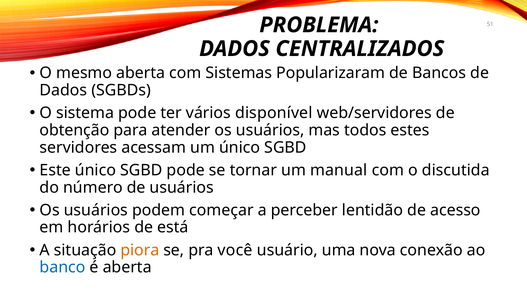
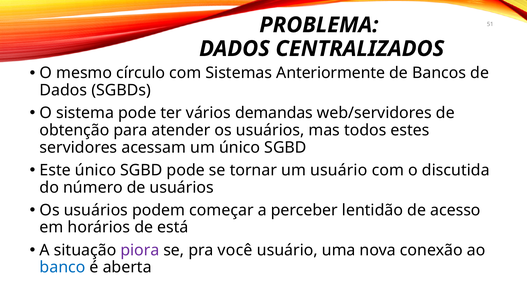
mesmo aberta: aberta -> círculo
Popularizaram: Popularizaram -> Anteriormente
disponível: disponível -> demandas
um manual: manual -> usuário
piora colour: orange -> purple
